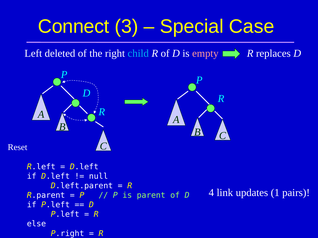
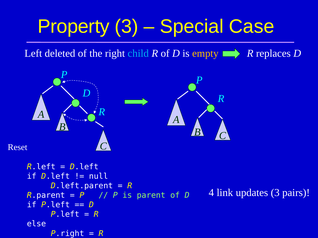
Connect: Connect -> Property
empty colour: pink -> yellow
updates 1: 1 -> 3
